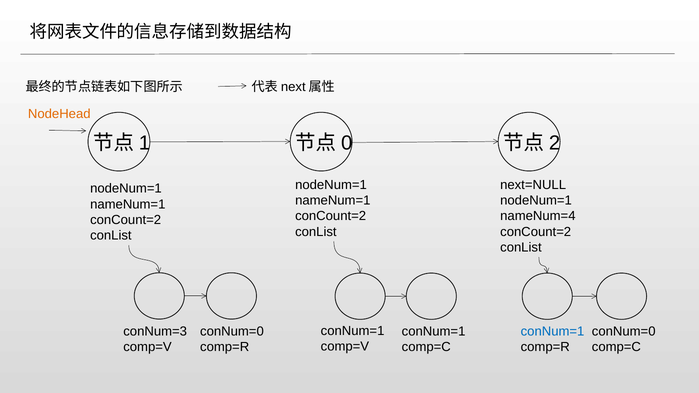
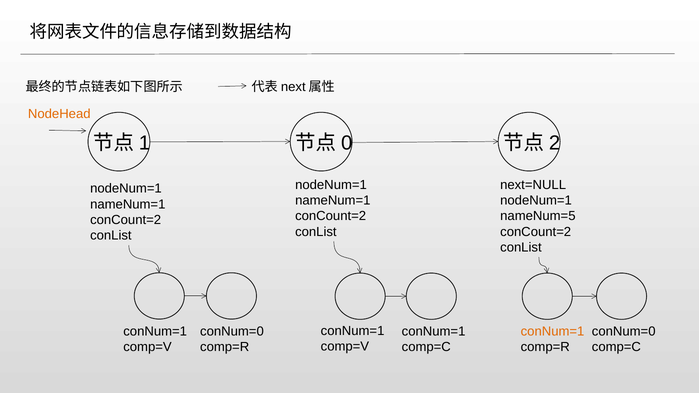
nameNum=4: nameNum=4 -> nameNum=5
conNum=3 at (155, 331): conNum=3 -> conNum=1
conNum=1 at (553, 331) colour: blue -> orange
